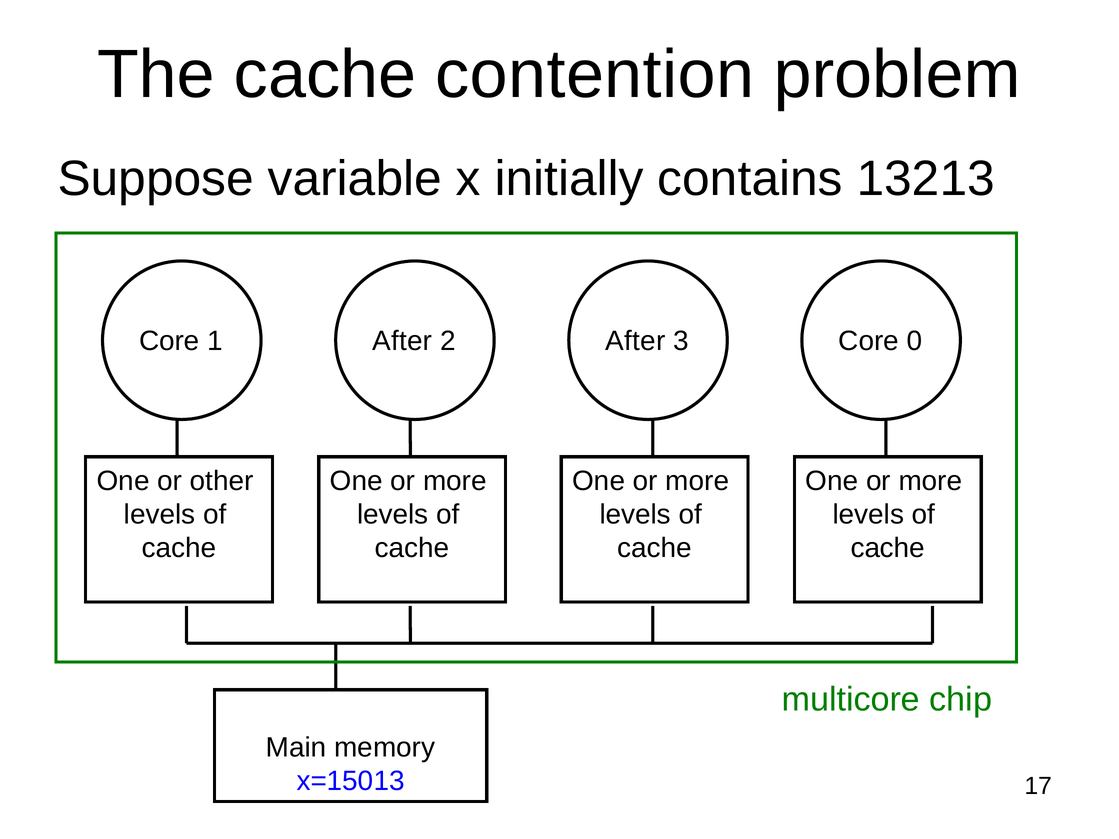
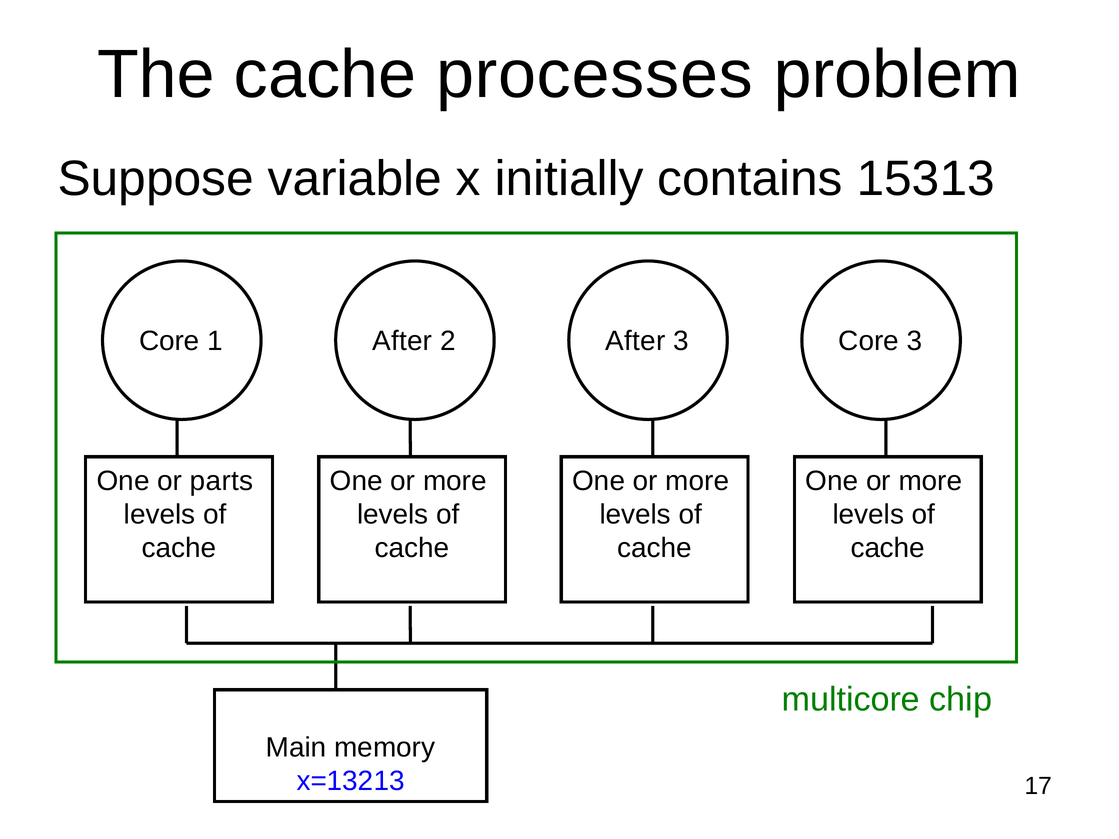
contention: contention -> processes
13213: 13213 -> 15313
Core 0: 0 -> 3
other: other -> parts
x=15013: x=15013 -> x=13213
